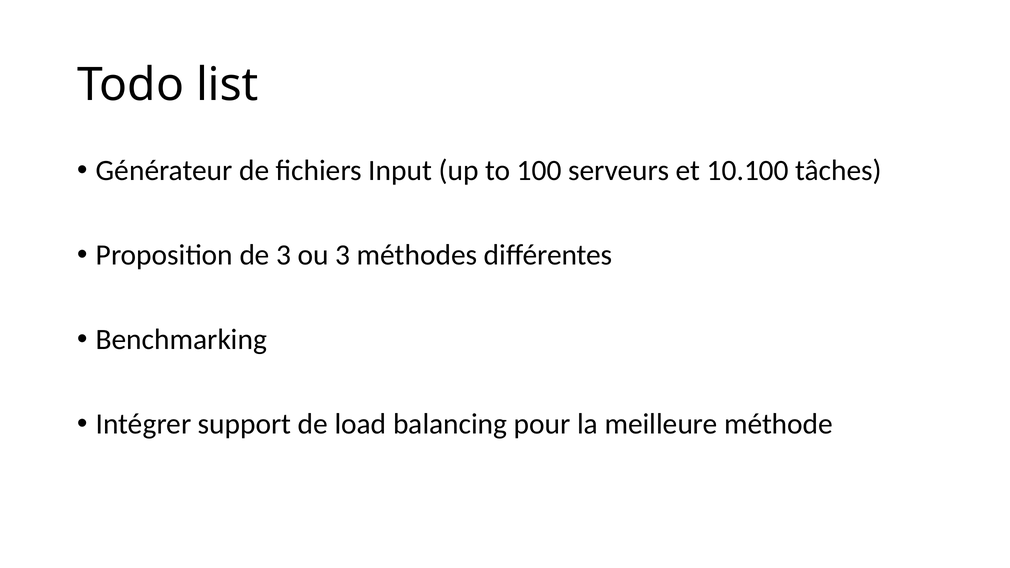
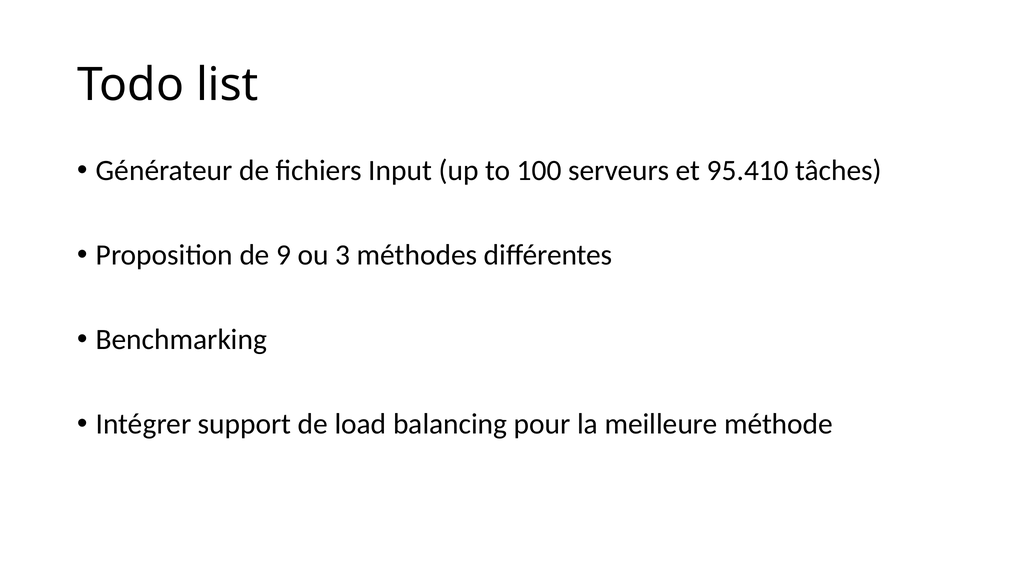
10.100: 10.100 -> 95.410
de 3: 3 -> 9
